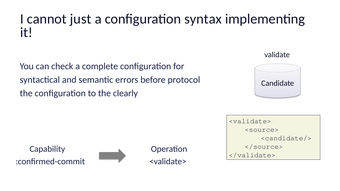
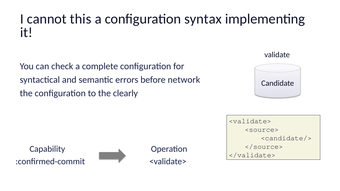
just: just -> this
protocol: protocol -> network
